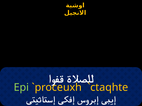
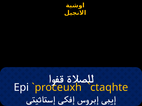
Epi colour: light green -> white
